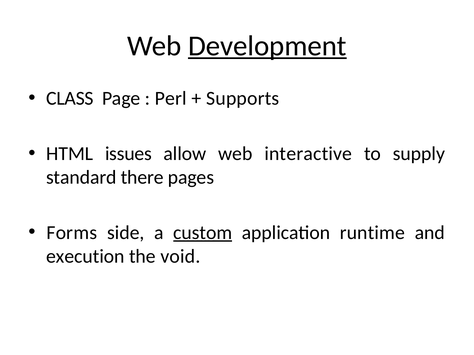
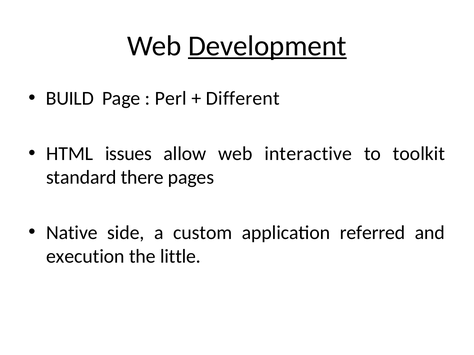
CLASS: CLASS -> BUILD
Supports: Supports -> Different
supply: supply -> toolkit
Forms: Forms -> Native
custom underline: present -> none
runtime: runtime -> referred
void: void -> little
